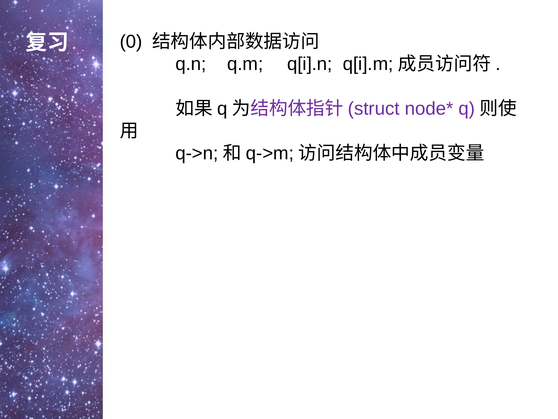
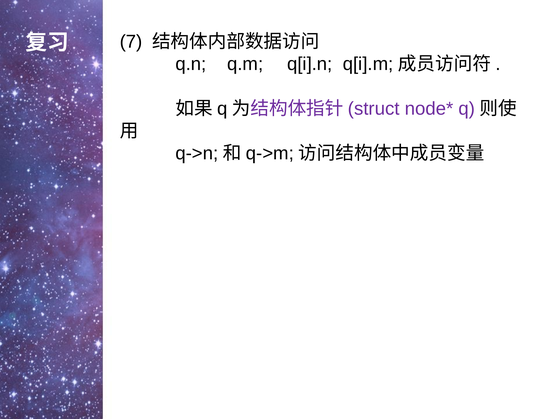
0: 0 -> 7
